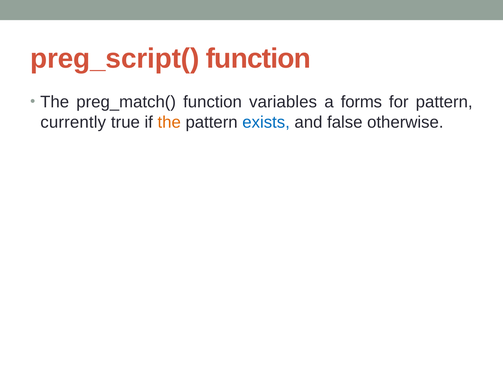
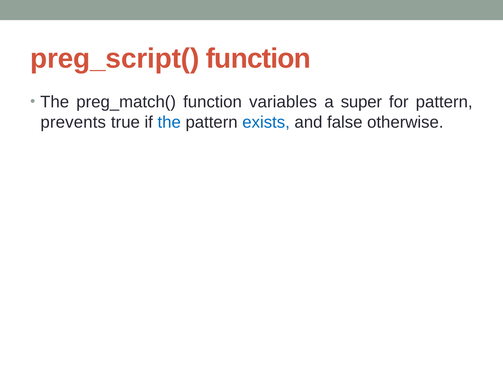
forms: forms -> super
currently: currently -> prevents
the at (169, 122) colour: orange -> blue
